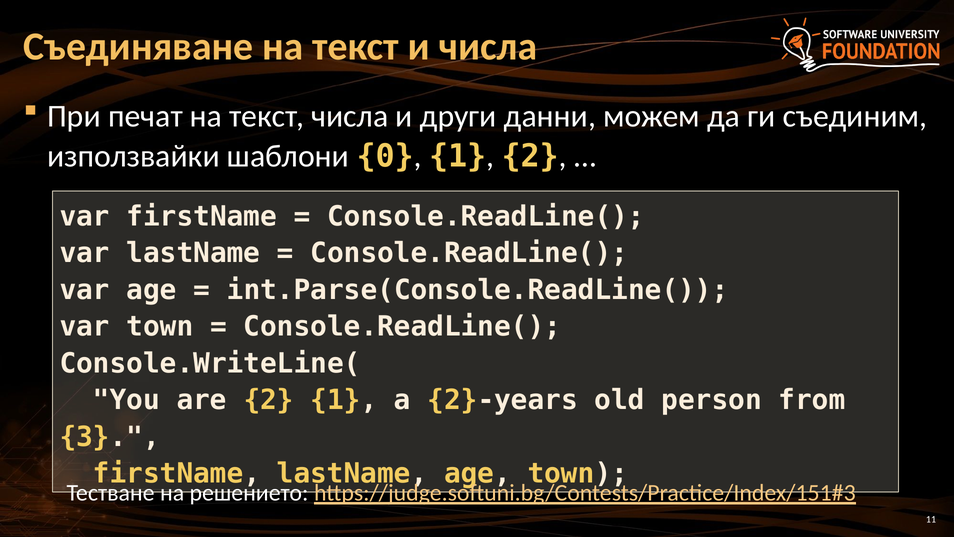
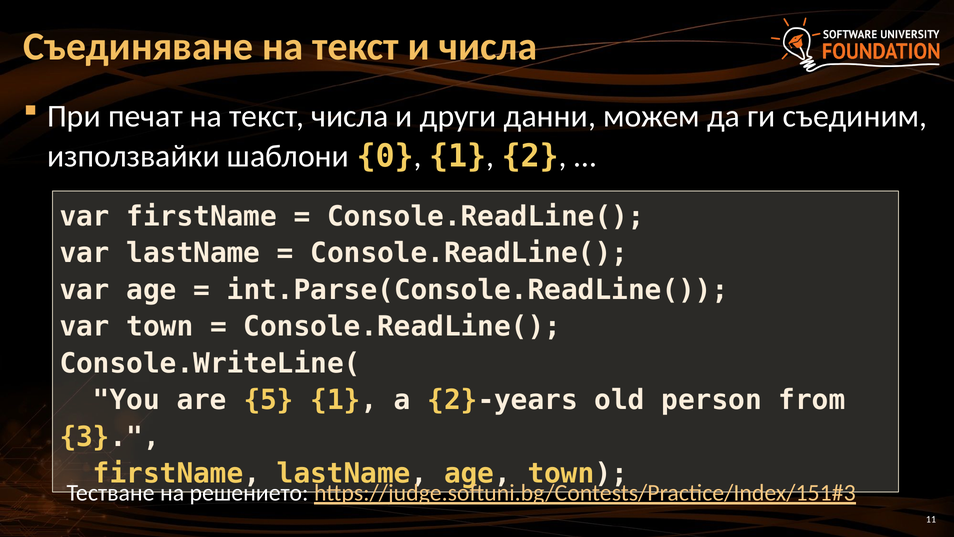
are 2: 2 -> 5
